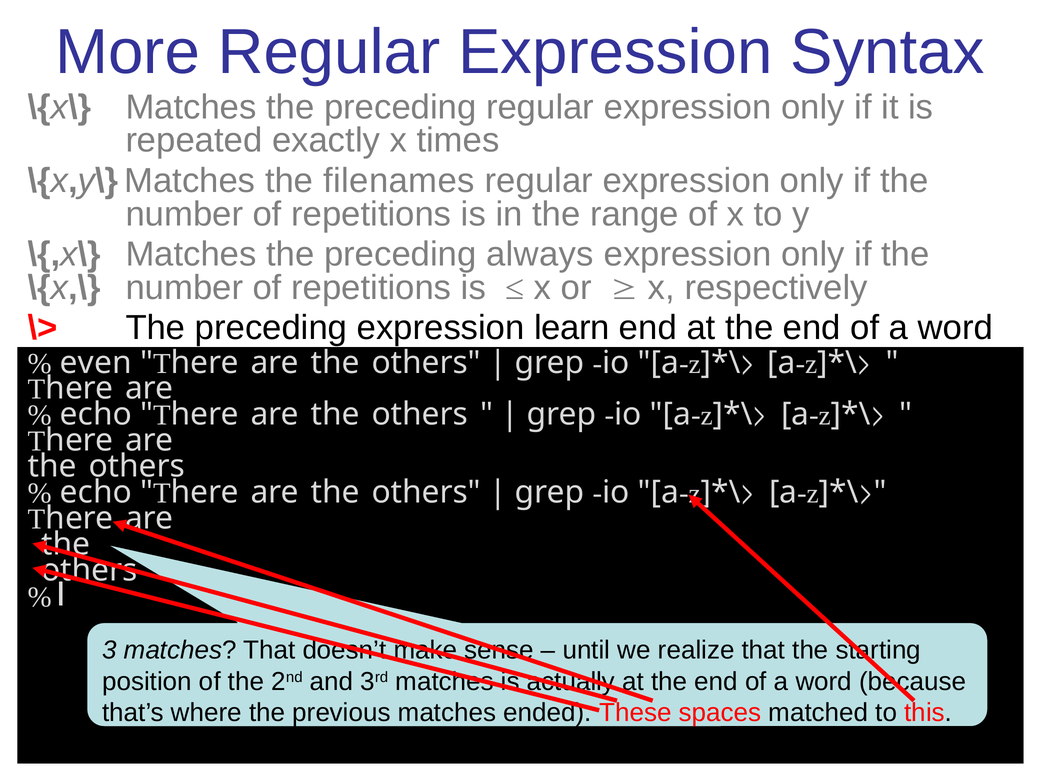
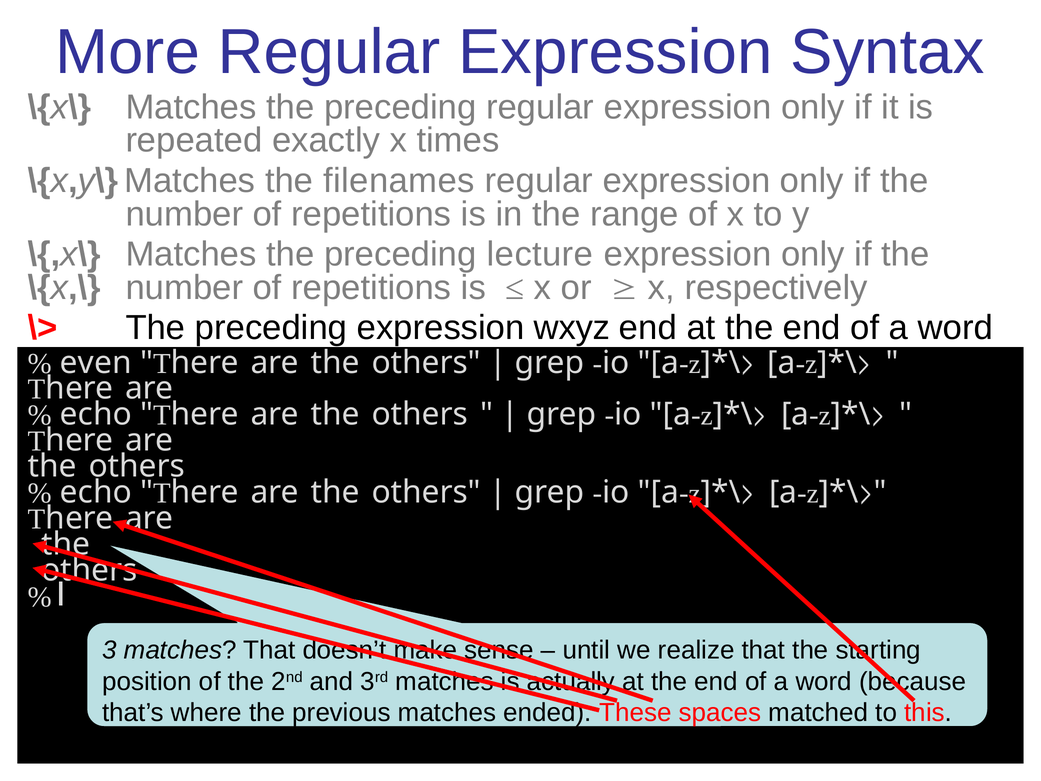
always: always -> lecture
learn: learn -> wxyz
